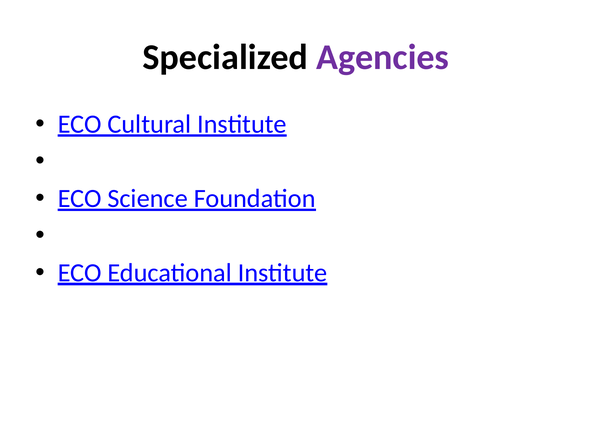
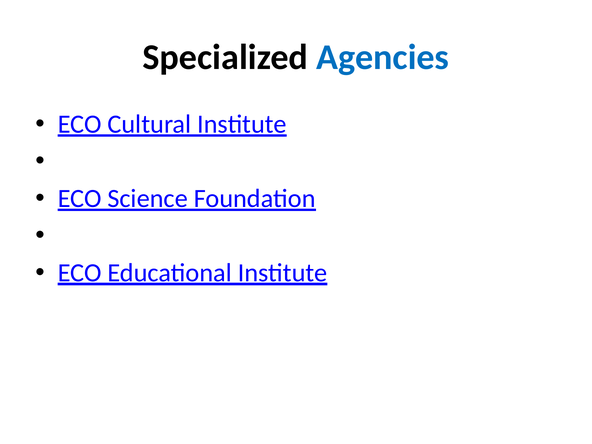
Agencies colour: purple -> blue
